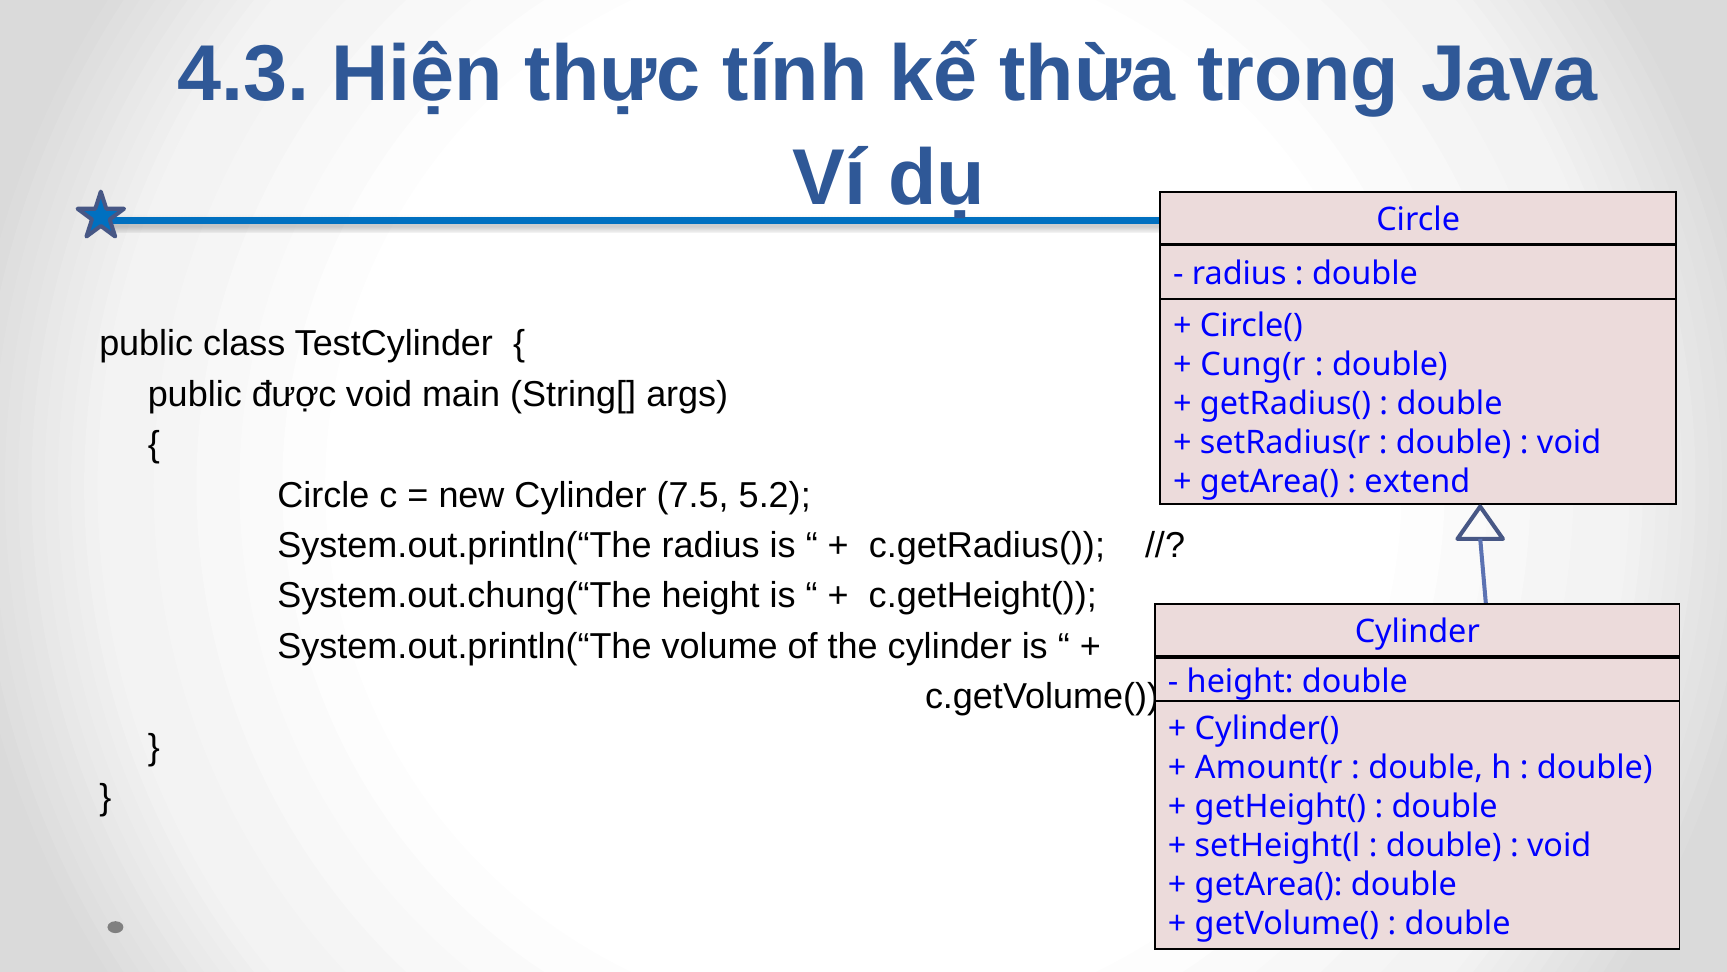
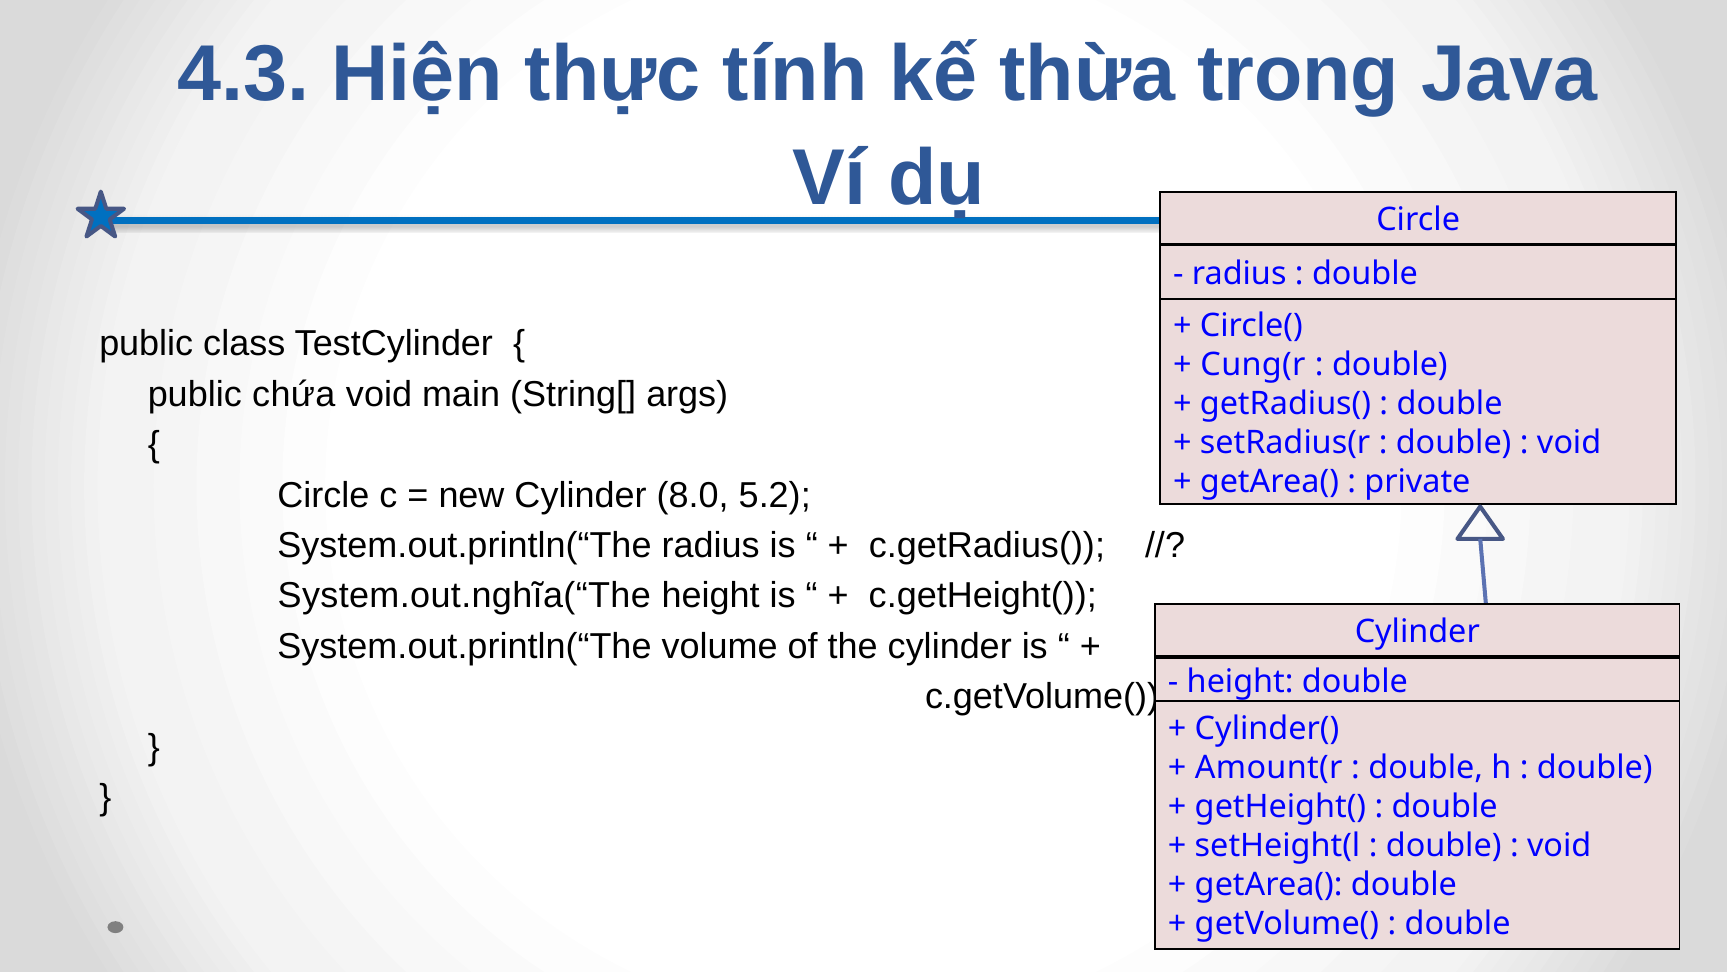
được: được -> chứa
extend: extend -> private
7.5: 7.5 -> 8.0
System.out.chung(“The: System.out.chung(“The -> System.out.nghĩa(“The
